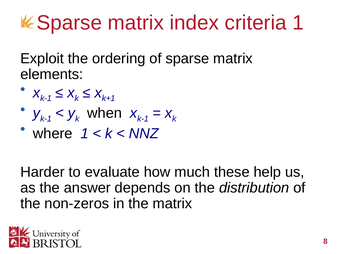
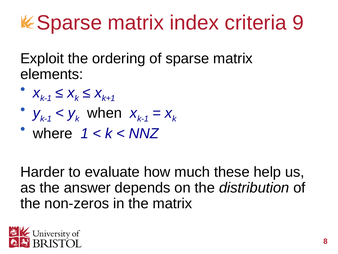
criteria 1: 1 -> 9
